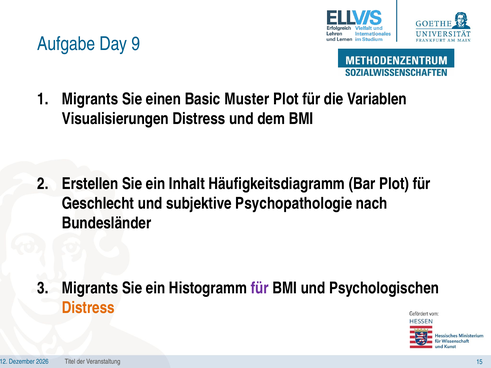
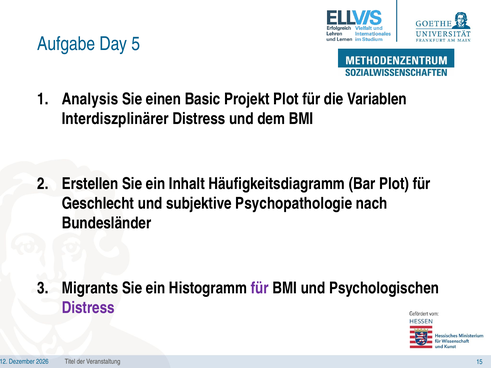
9: 9 -> 5
1 Migrants: Migrants -> Analysis
Muster: Muster -> Projekt
Visualisierungen: Visualisierungen -> Interdiszplinärer
Distress at (88, 308) colour: orange -> purple
